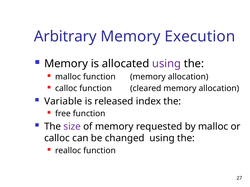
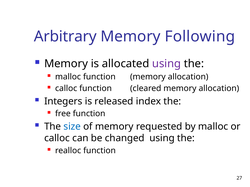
Execution: Execution -> Following
Variable: Variable -> Integers
size colour: purple -> blue
